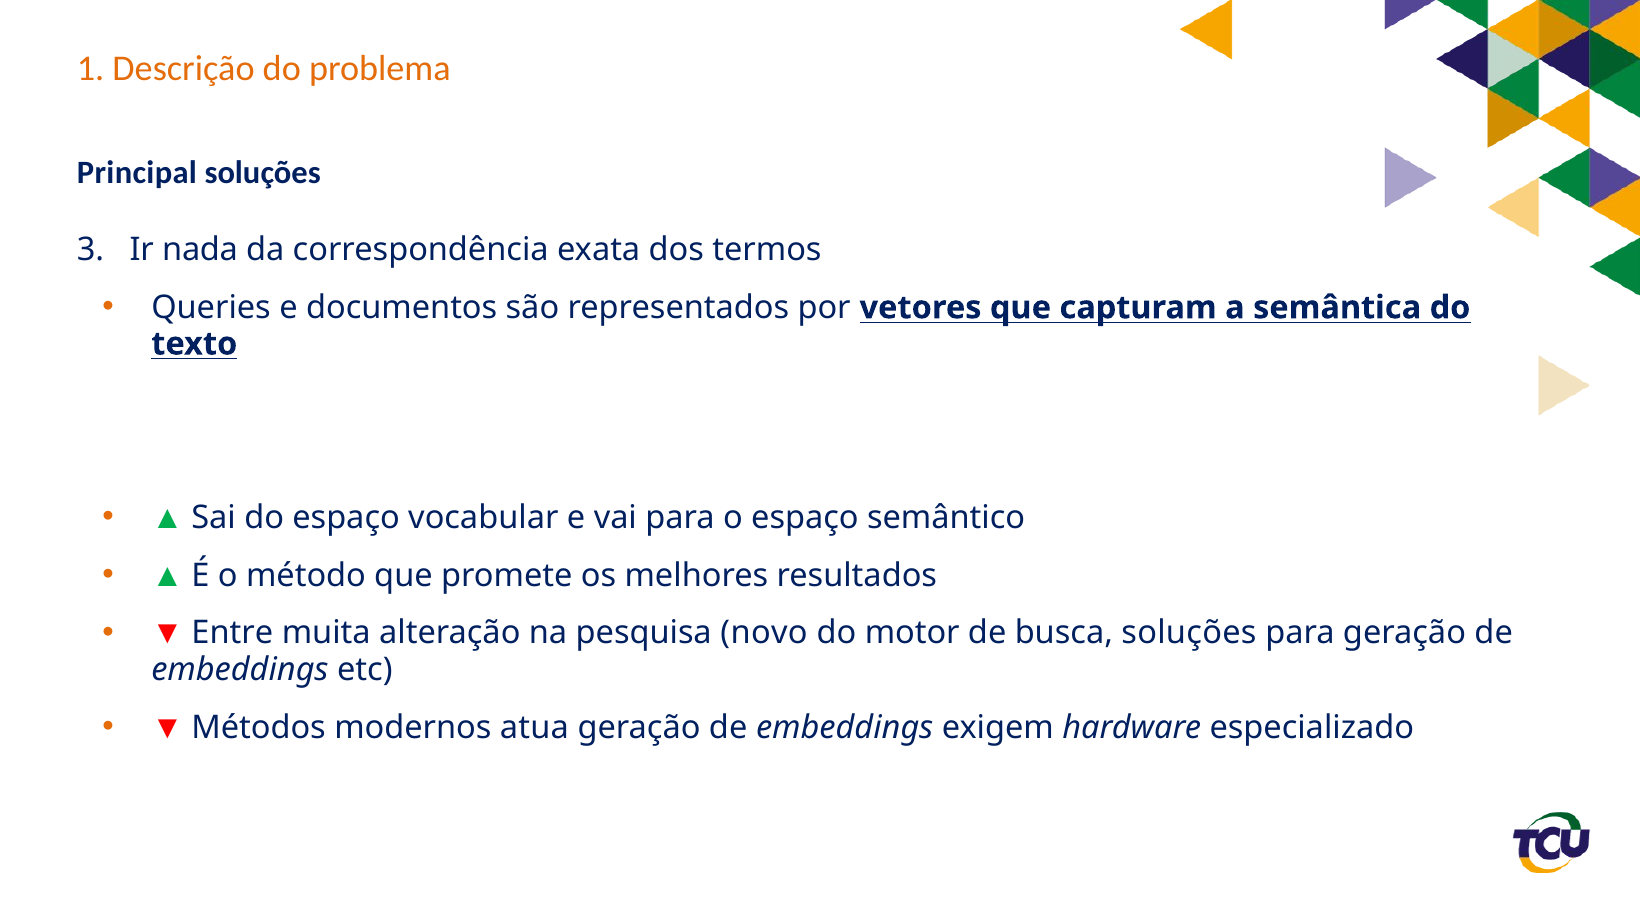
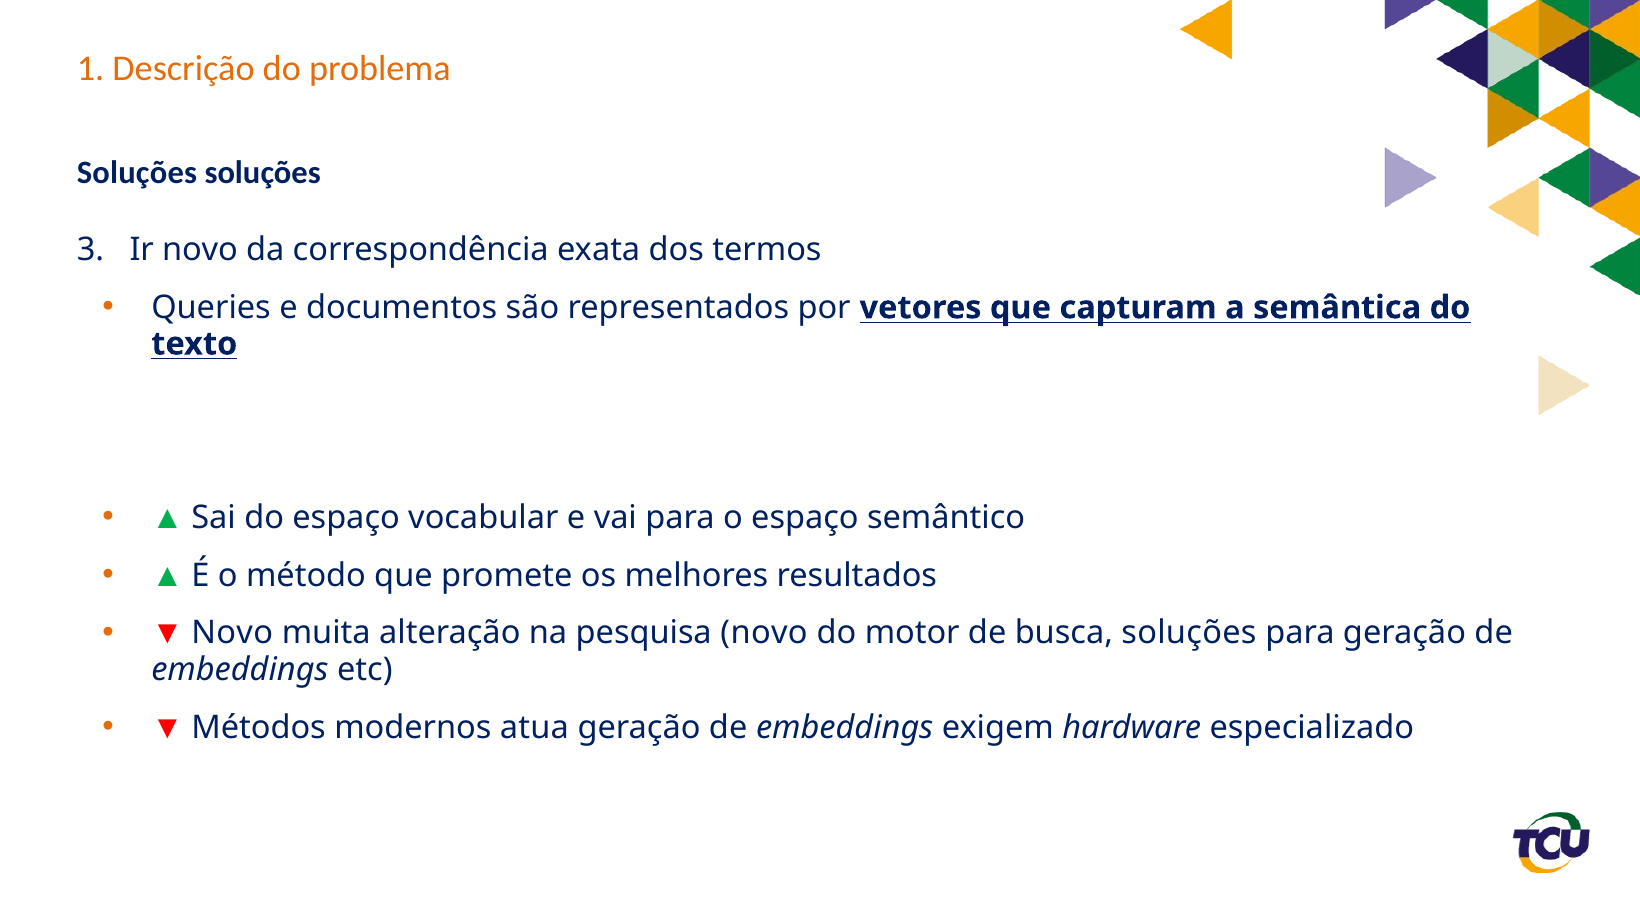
Principal at (137, 173): Principal -> Soluções
Ir nada: nada -> novo
Entre at (232, 633): Entre -> Novo
